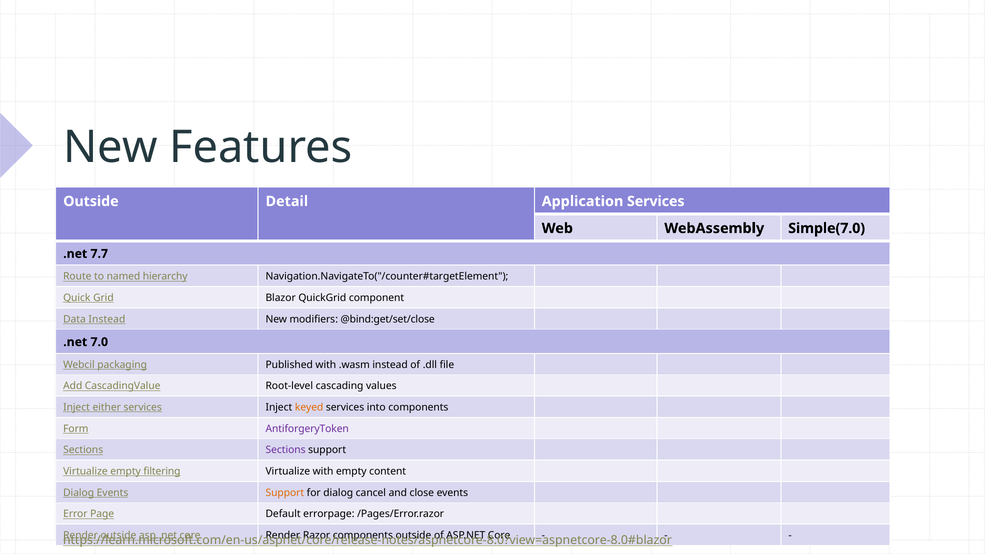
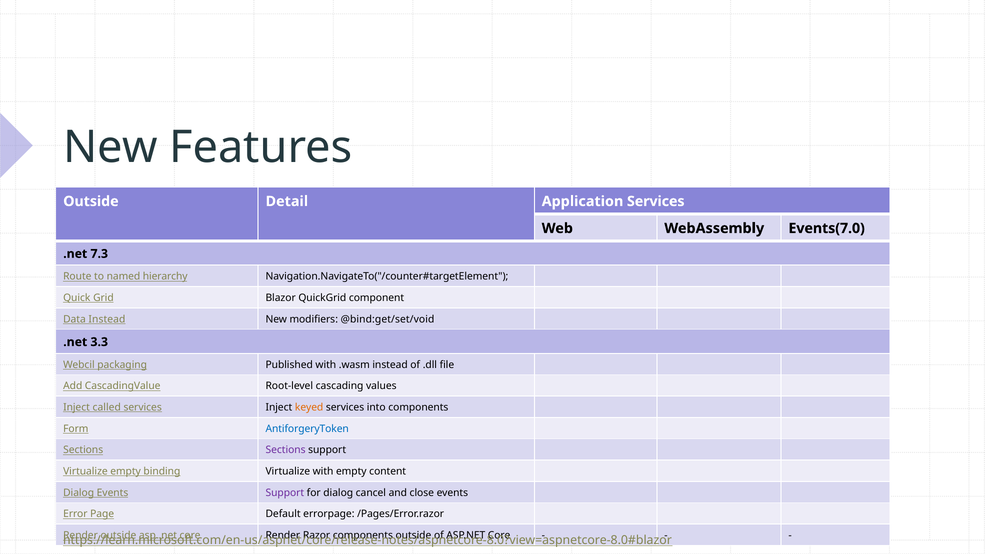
Simple(7.0: Simple(7.0 -> Events(7.0
7.7: 7.7 -> 7.3
@bind:get/set/close: @bind:get/set/close -> @bind:get/set/void
7.0: 7.0 -> 3.3
either: either -> called
AntiforgeryToken colour: purple -> blue
filtering: filtering -> binding
Support at (285, 493) colour: orange -> purple
